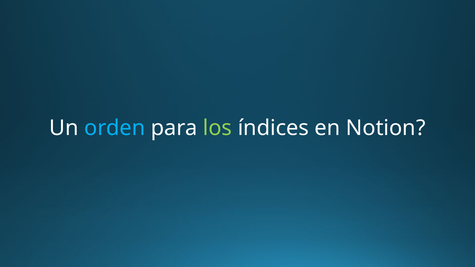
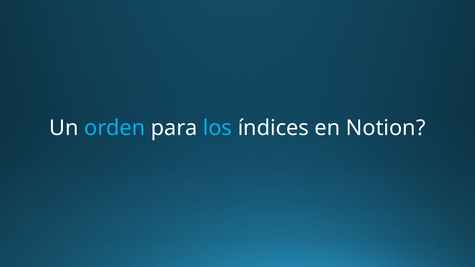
los colour: light green -> light blue
